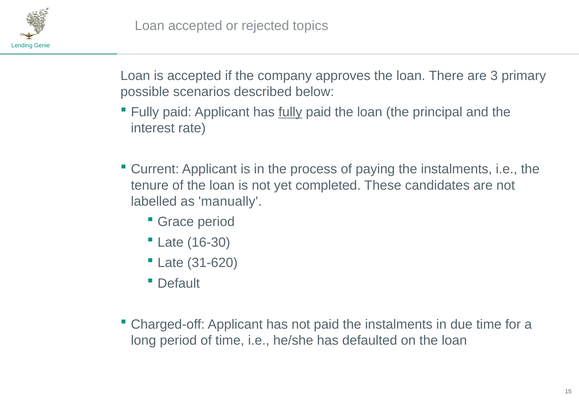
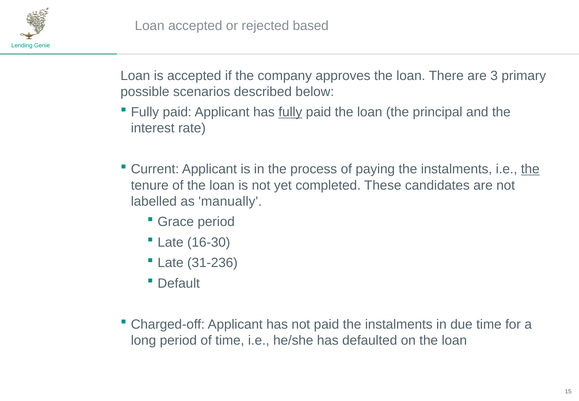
topics: topics -> based
the at (530, 169) underline: none -> present
31-620: 31-620 -> 31-236
